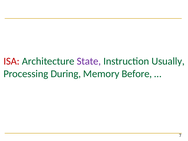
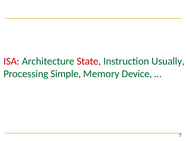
State colour: purple -> red
During: During -> Simple
Before: Before -> Device
